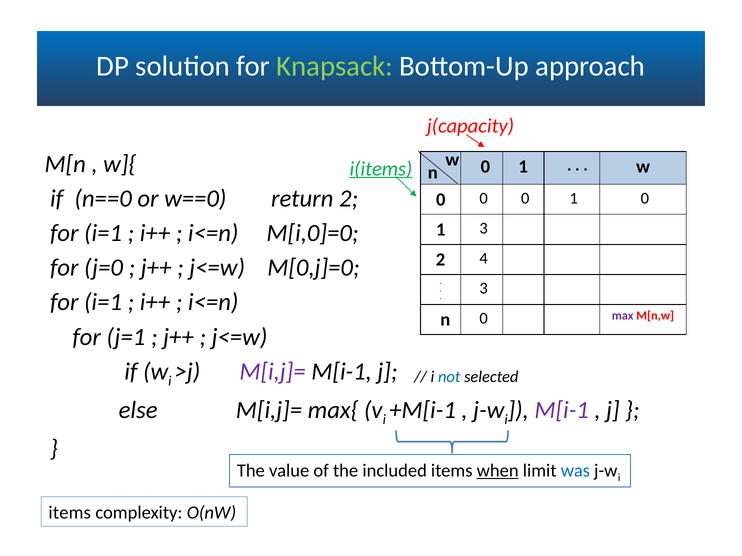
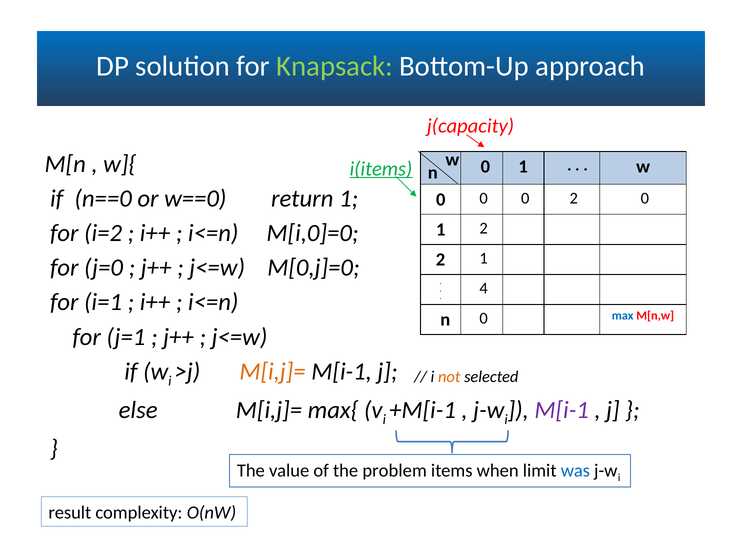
return 2: 2 -> 1
0 0 1: 1 -> 2
1 3: 3 -> 2
i=1 at (103, 233): i=1 -> i=2
2 4: 4 -> 1
3 at (484, 289): 3 -> 4
max colour: purple -> blue
M[i,j]= at (273, 372) colour: purple -> orange
not colour: blue -> orange
included: included -> problem
when underline: present -> none
items at (70, 513): items -> result
